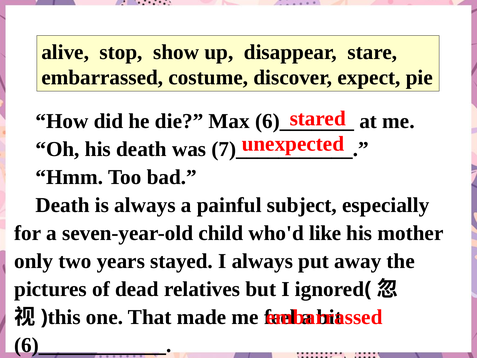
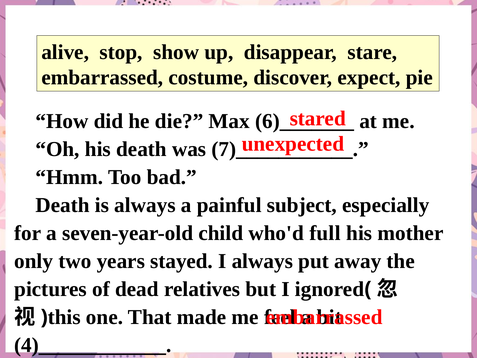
like: like -> full
6)____________: 6)____________ -> 4)____________
